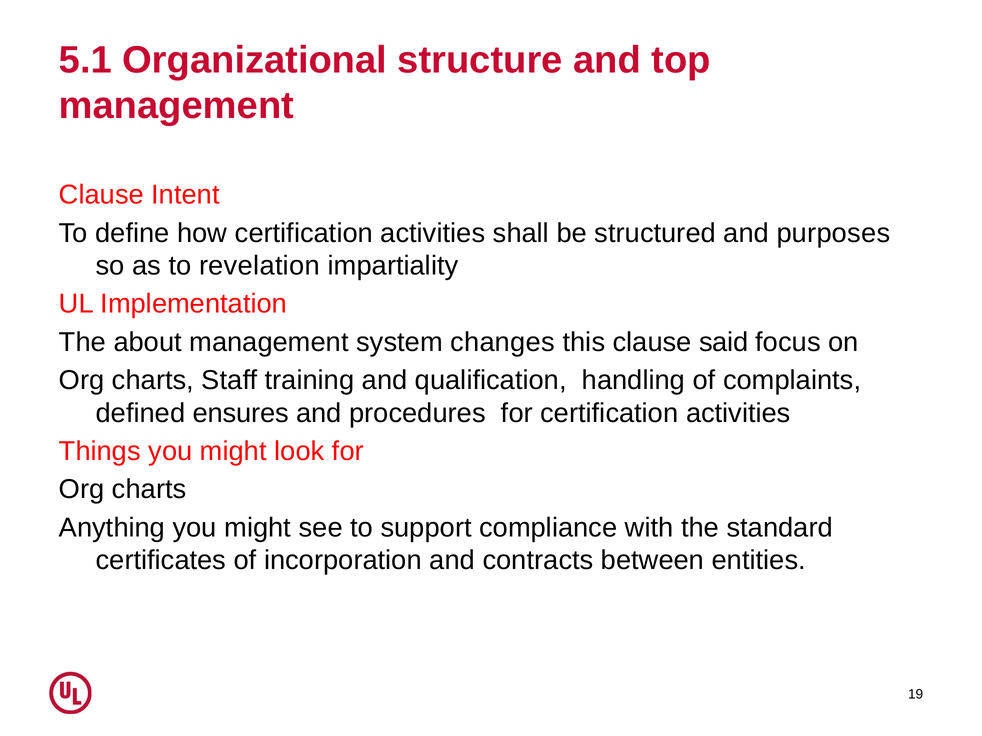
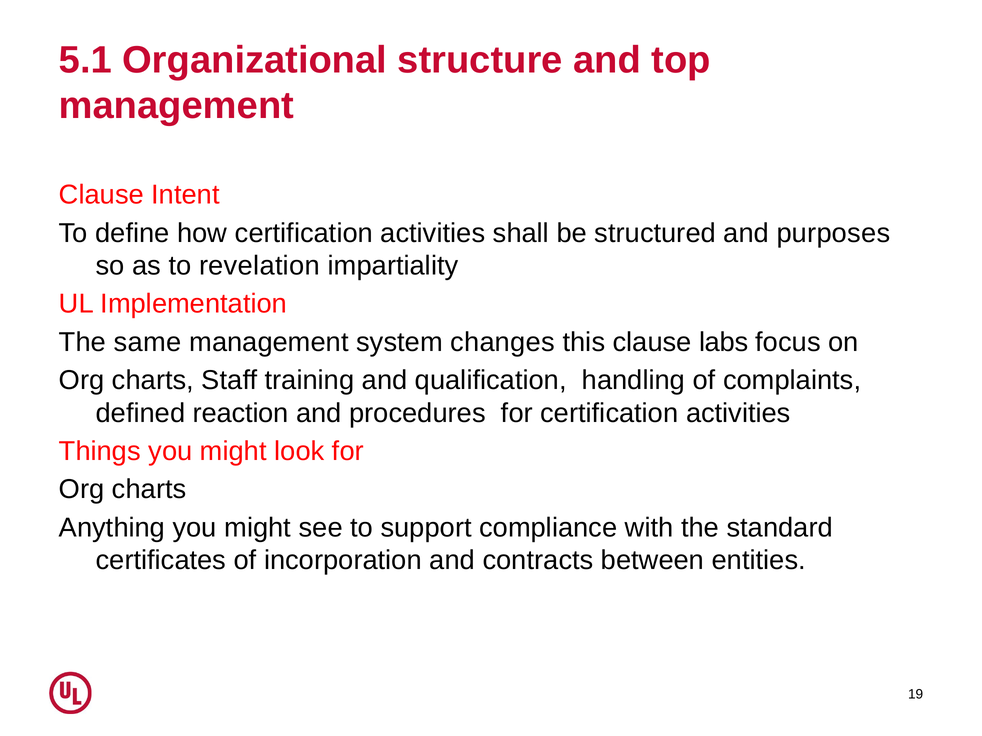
about: about -> same
said: said -> labs
ensures: ensures -> reaction
